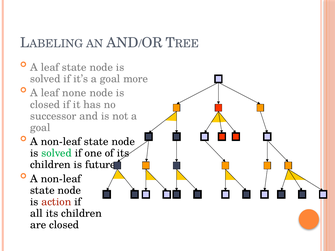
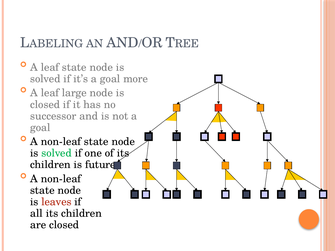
none: none -> large
action: action -> leaves
